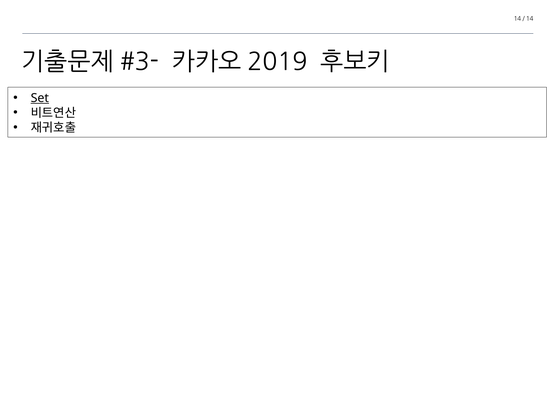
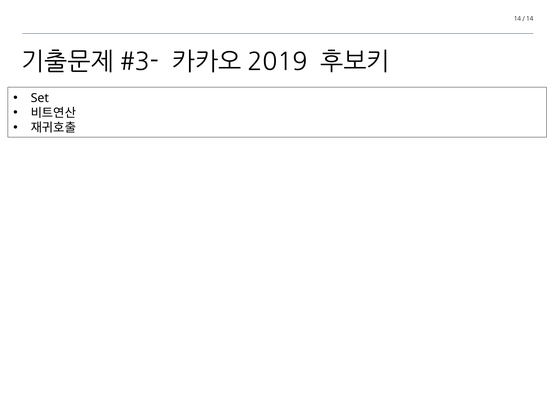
Set underline: present -> none
